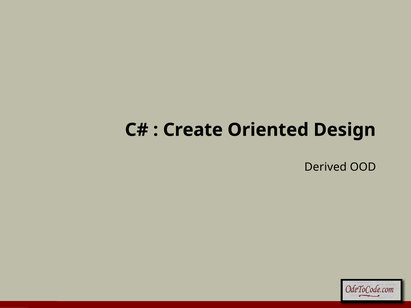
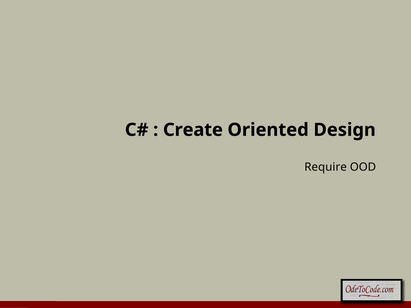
Derived: Derived -> Require
